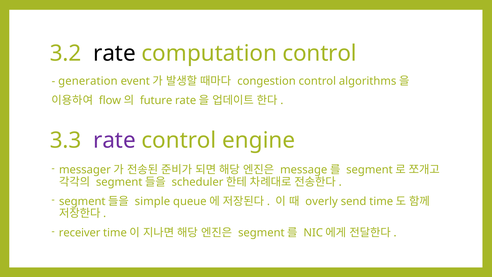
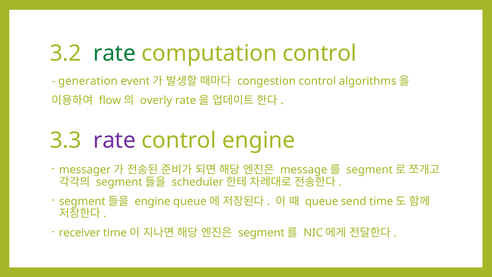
rate at (114, 53) colour: black -> green
future: future -> overly
simple at (152, 201): simple -> engine
overly at (322, 201): overly -> queue
